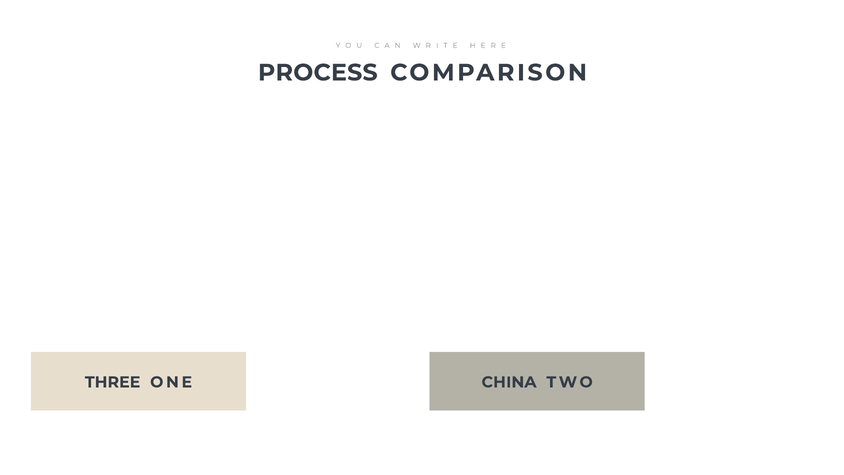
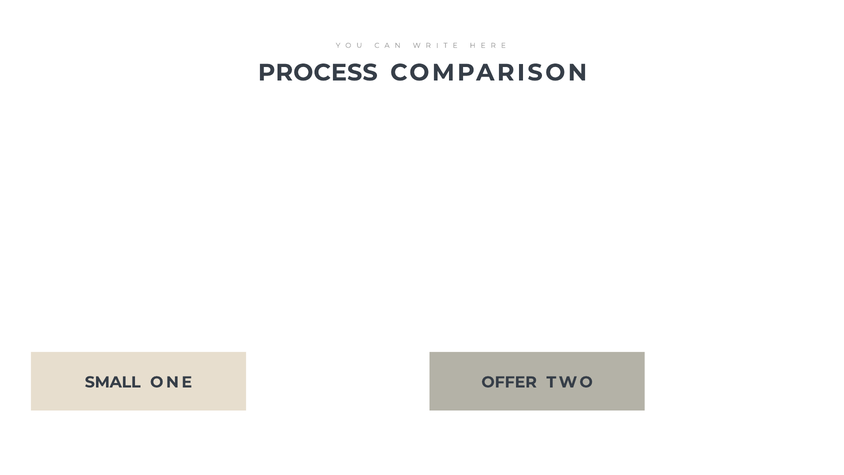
THREE: THREE -> SMALL
CHINA: CHINA -> OFFER
